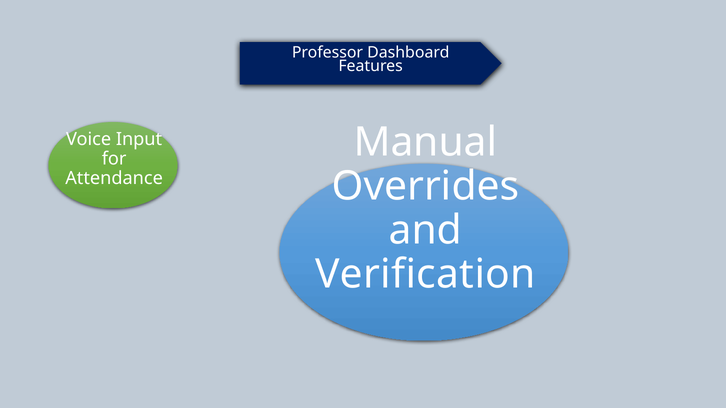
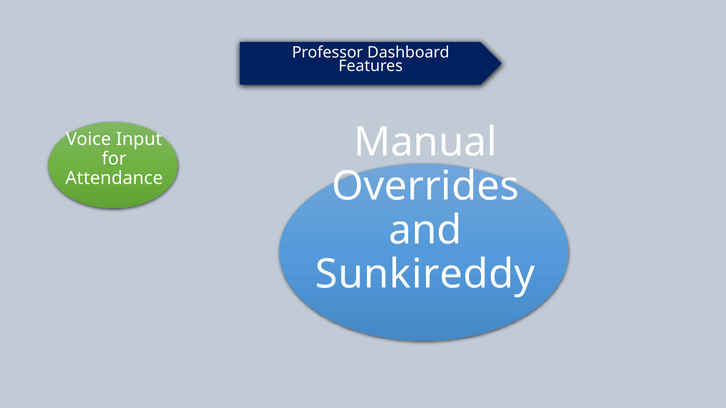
Verification: Verification -> Sunkireddy
